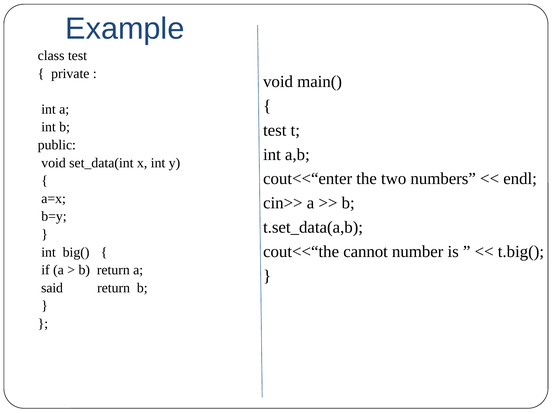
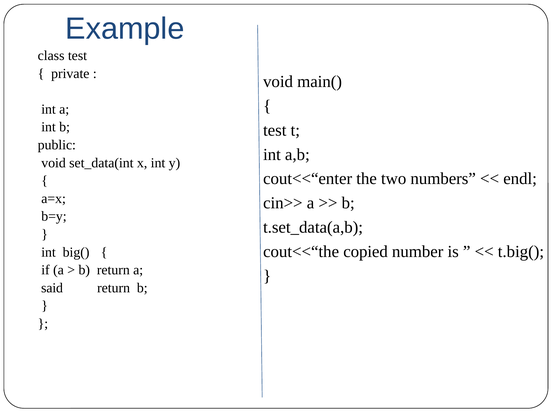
cannot: cannot -> copied
